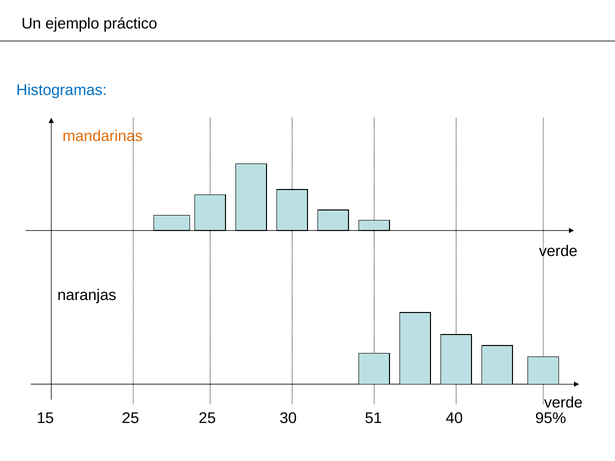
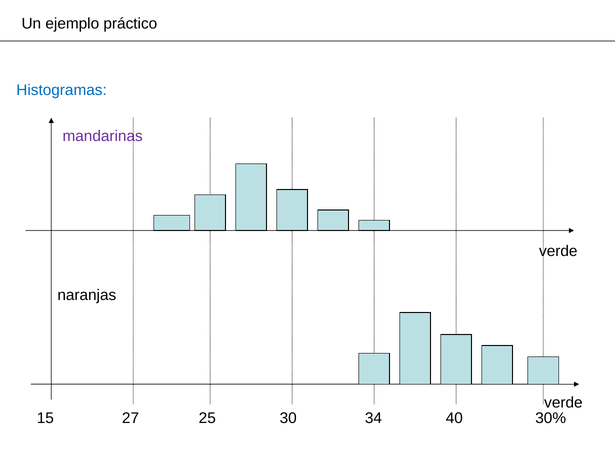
mandarinas colour: orange -> purple
15 25: 25 -> 27
51: 51 -> 34
95%: 95% -> 30%
